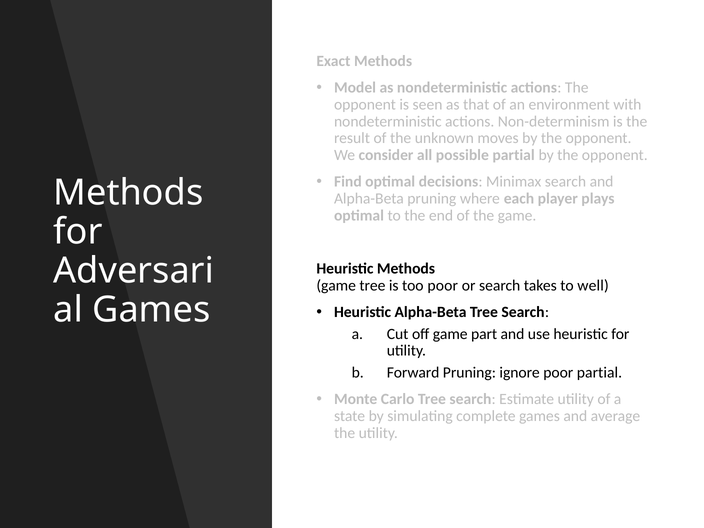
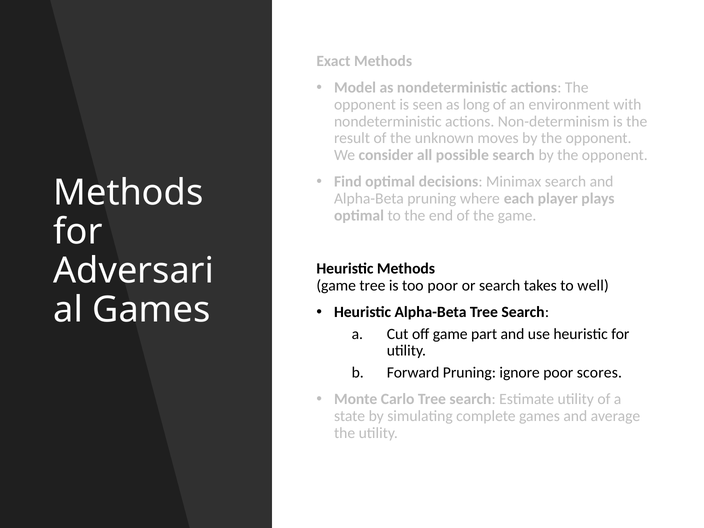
that: that -> long
possible partial: partial -> search
poor partial: partial -> scores
